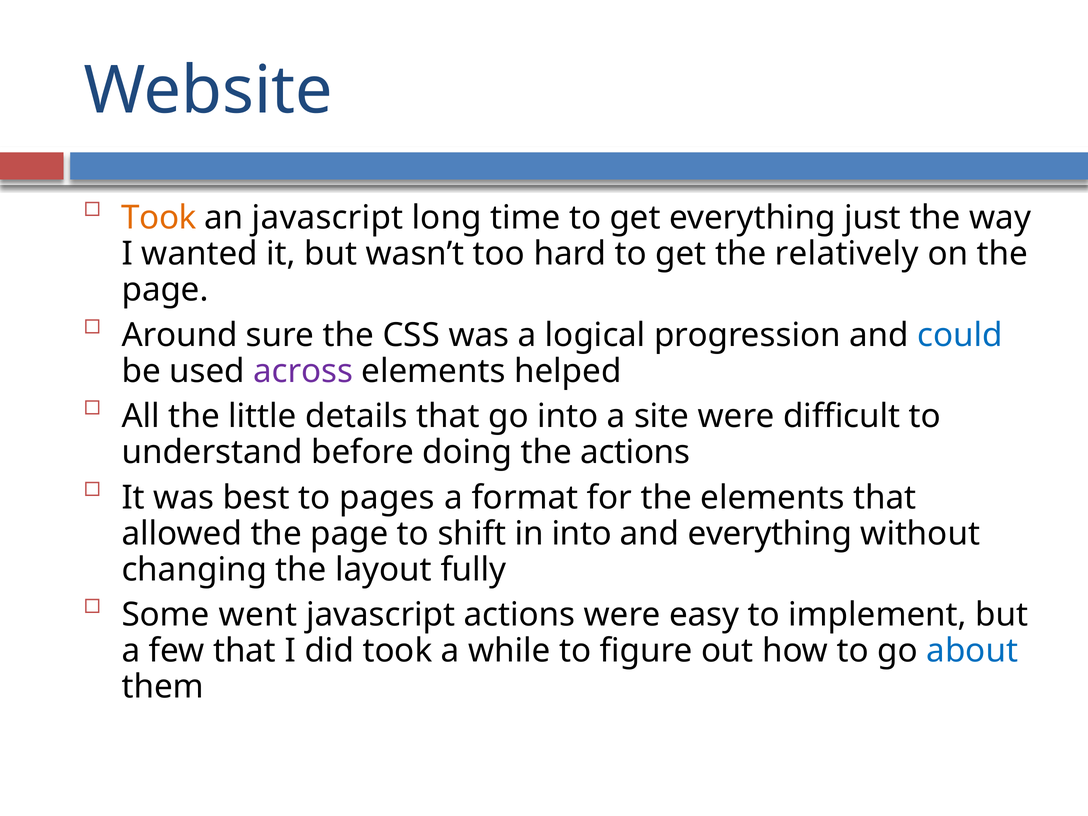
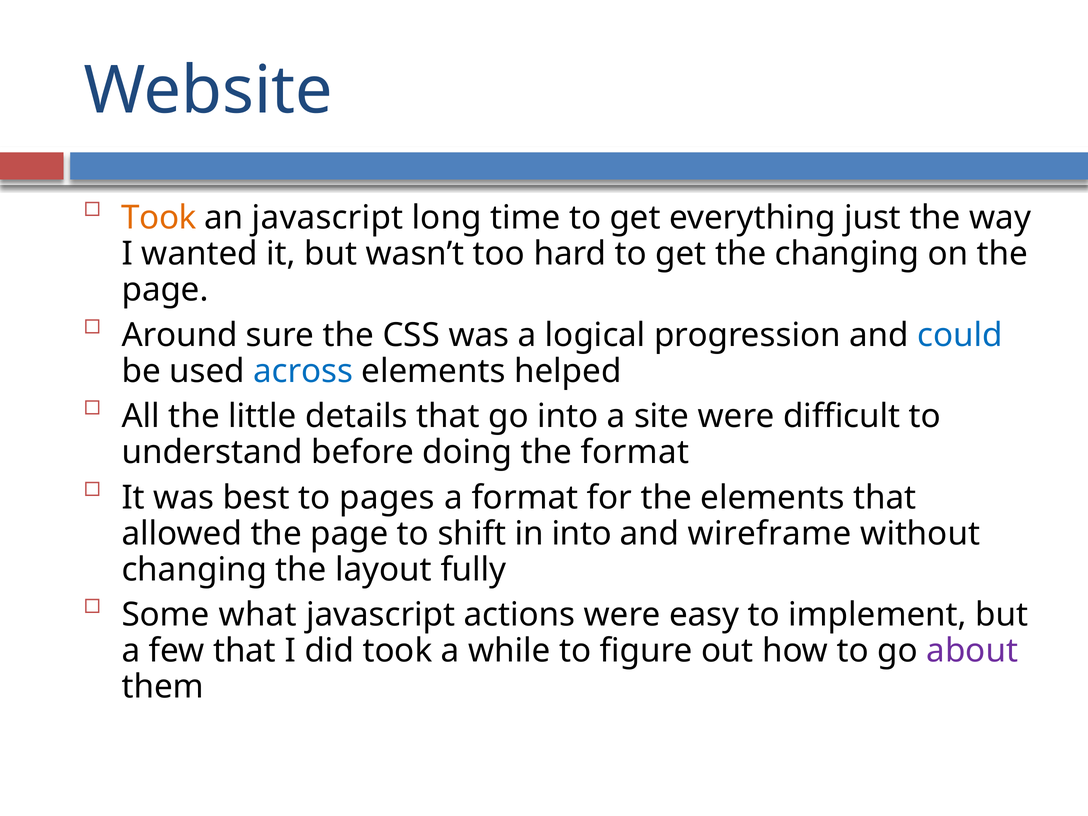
the relatively: relatively -> changing
across colour: purple -> blue
the actions: actions -> format
and everything: everything -> wireframe
went: went -> what
about colour: blue -> purple
